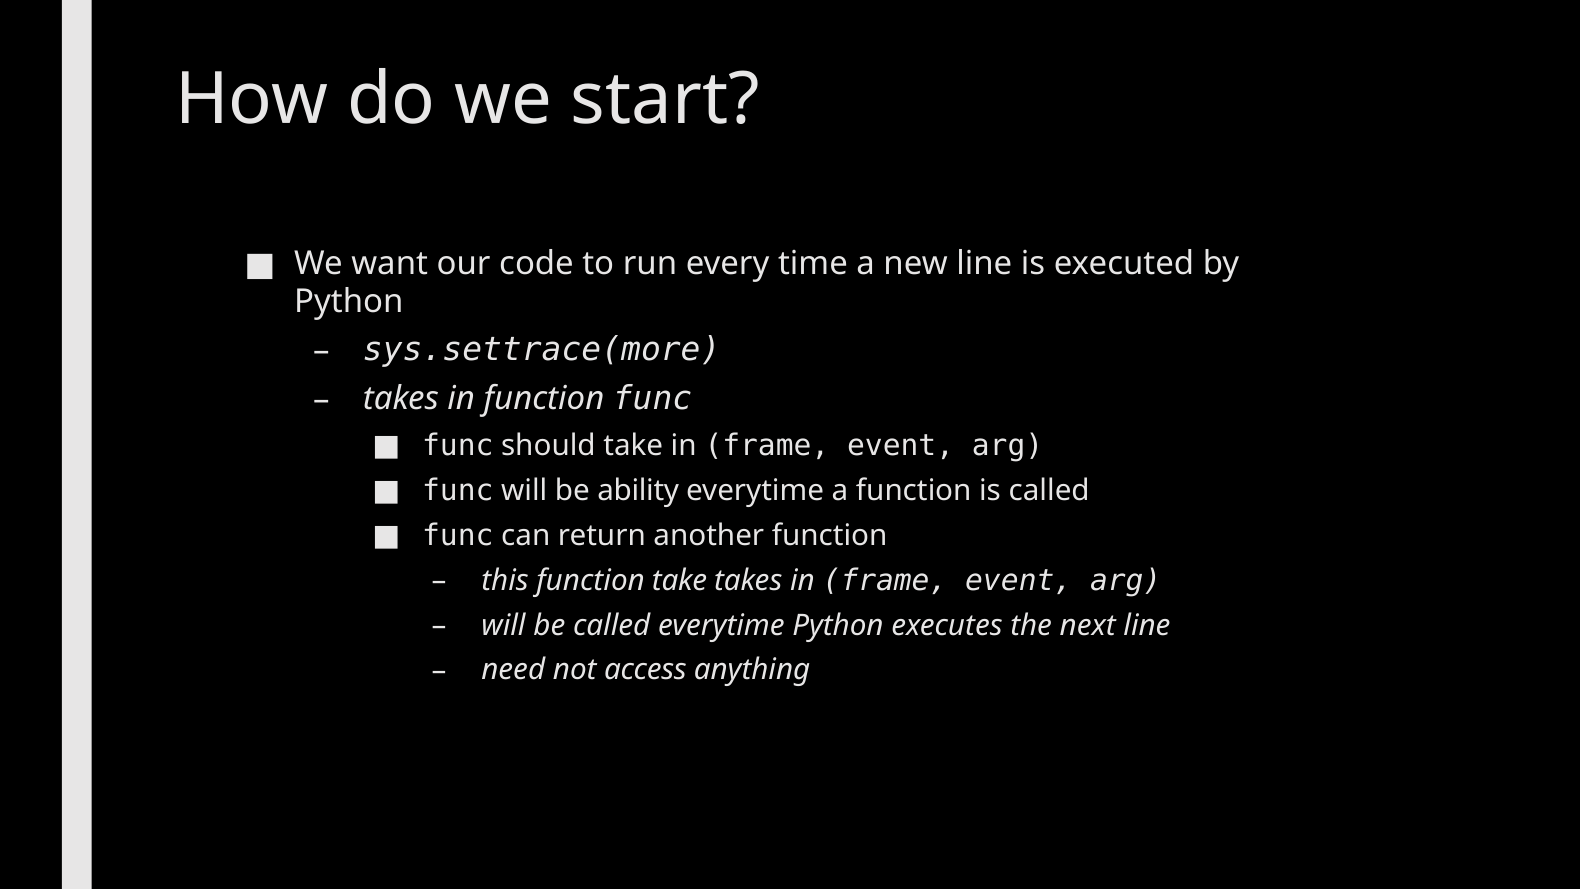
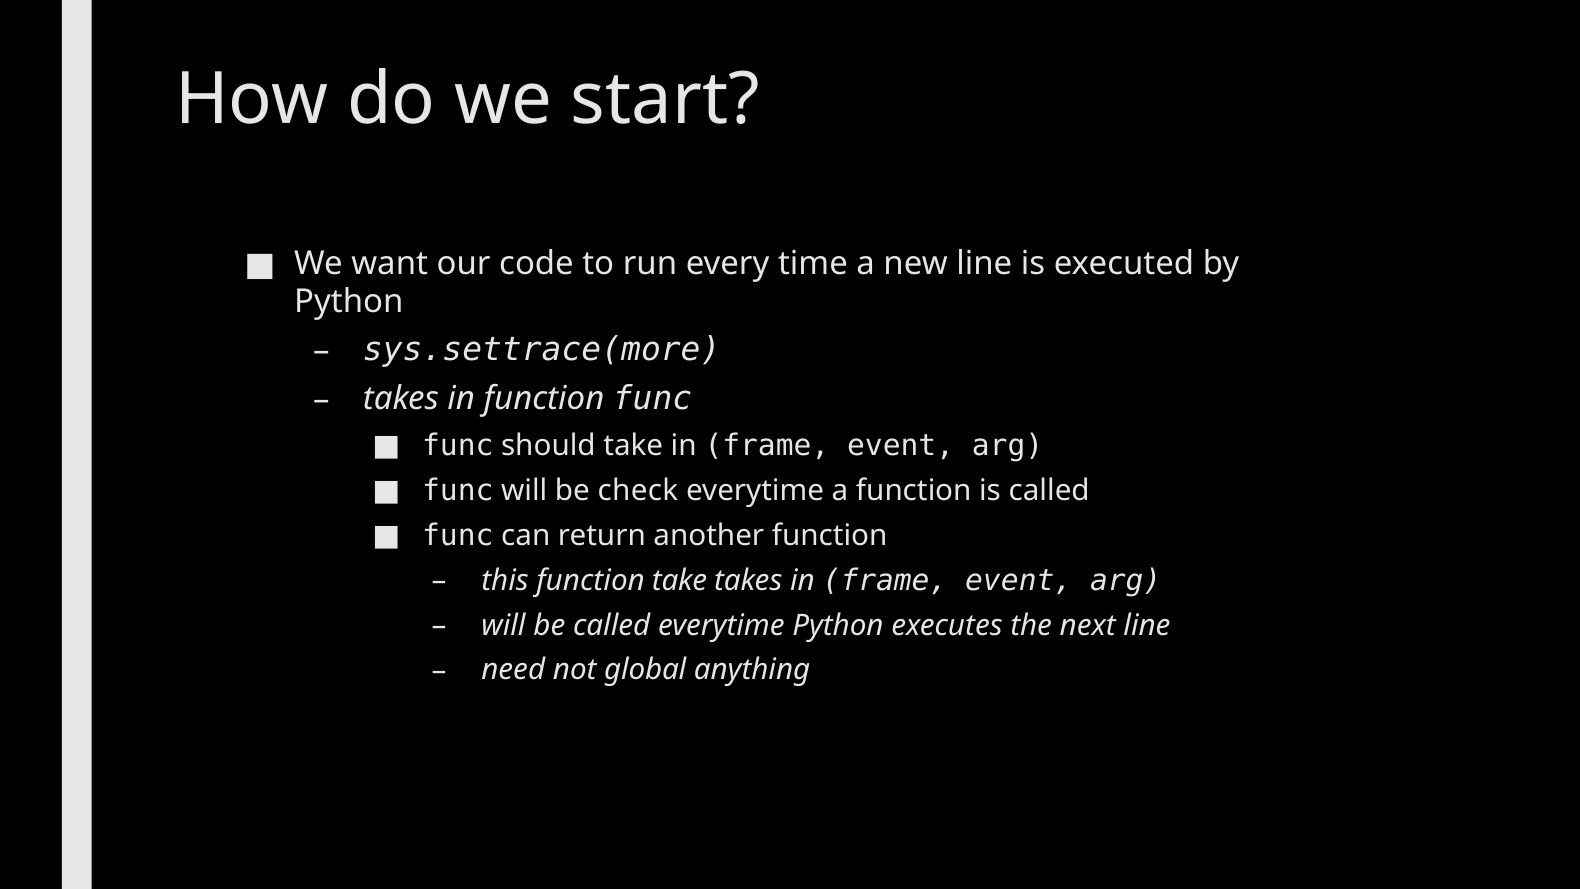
ability: ability -> check
access: access -> global
